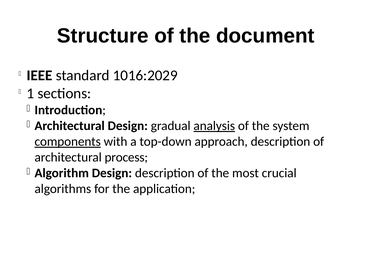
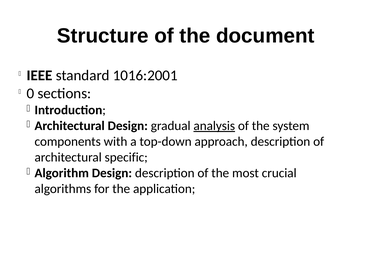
1016:2029: 1016:2029 -> 1016:2001
1: 1 -> 0
components underline: present -> none
process: process -> specific
